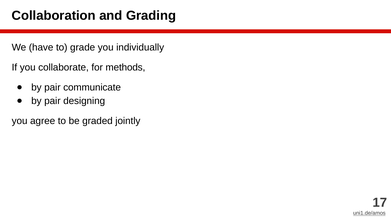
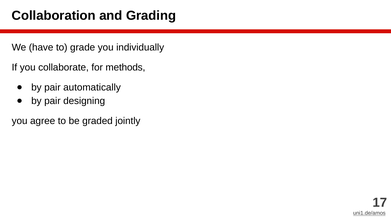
communicate: communicate -> automatically
